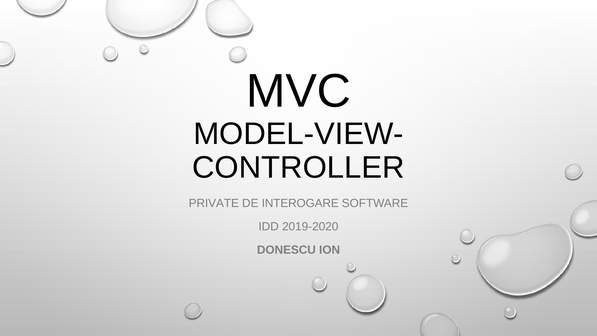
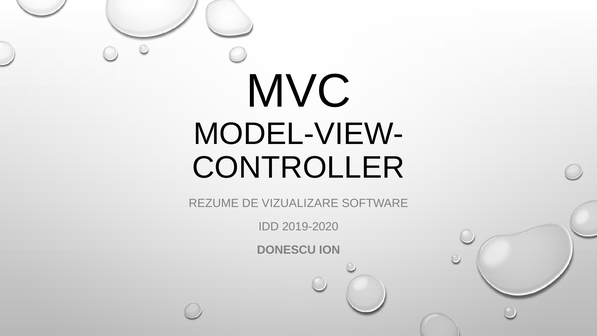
PRIVATE: PRIVATE -> REZUME
INTEROGARE: INTEROGARE -> VIZUALIZARE
